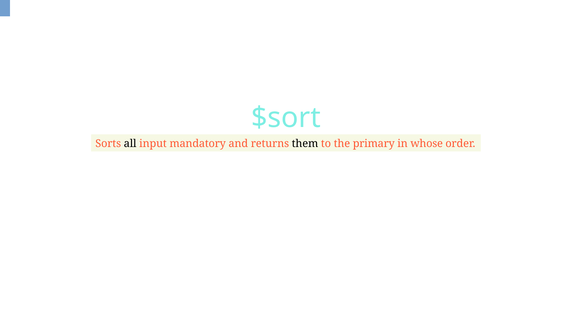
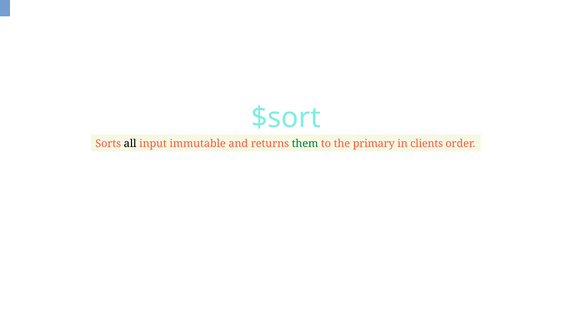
mandatory: mandatory -> immutable
them colour: black -> green
whose: whose -> clients
